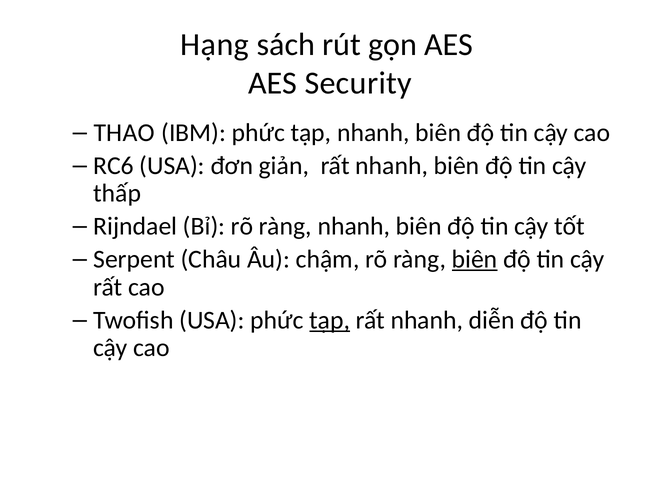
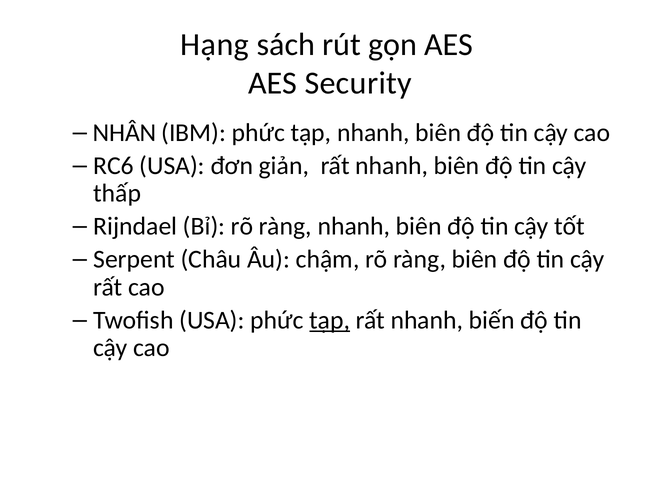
THAO: THAO -> NHÂN
biên at (475, 259) underline: present -> none
diễn: diễn -> biến
